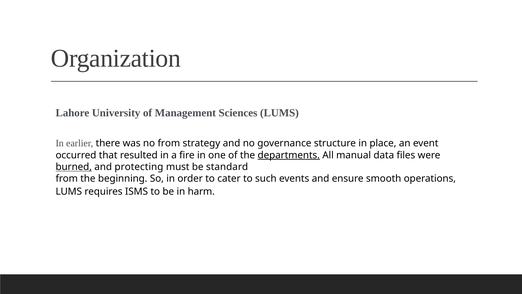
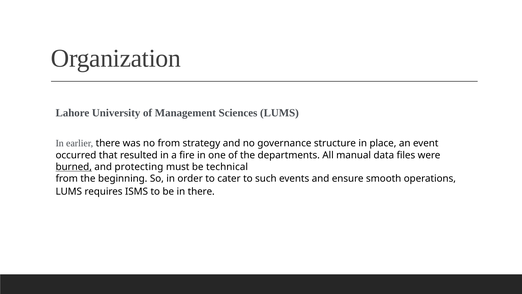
departments underline: present -> none
standard: standard -> technical
in harm: harm -> there
